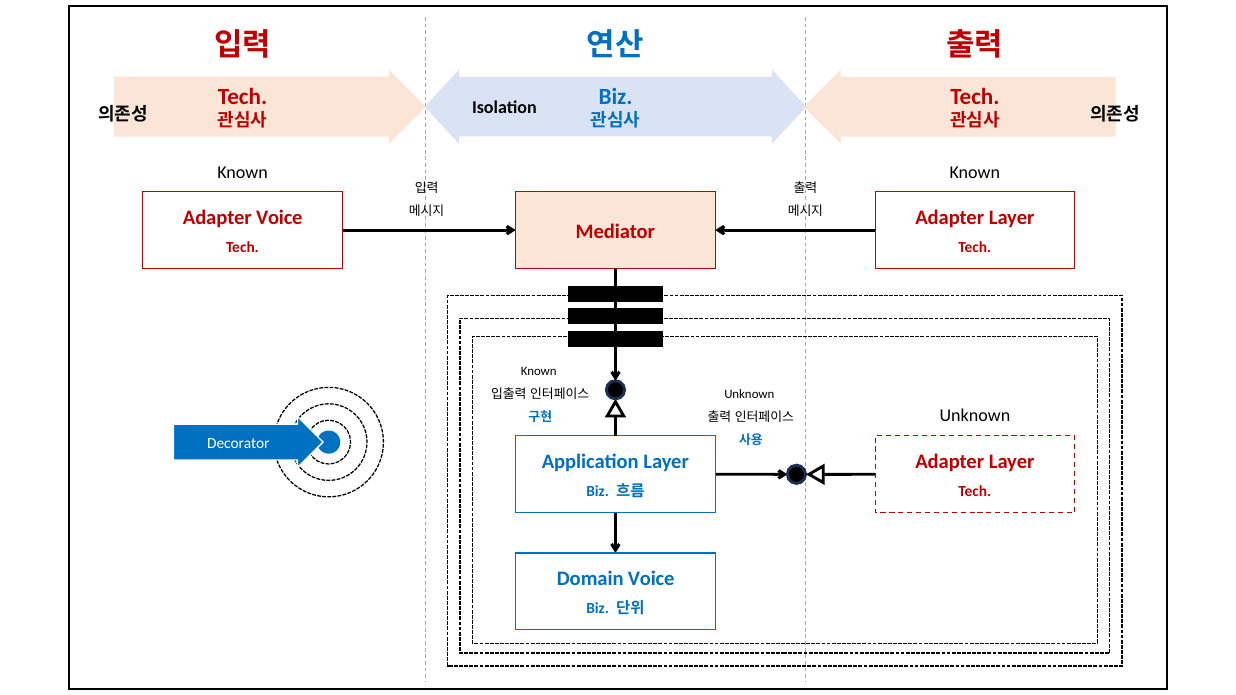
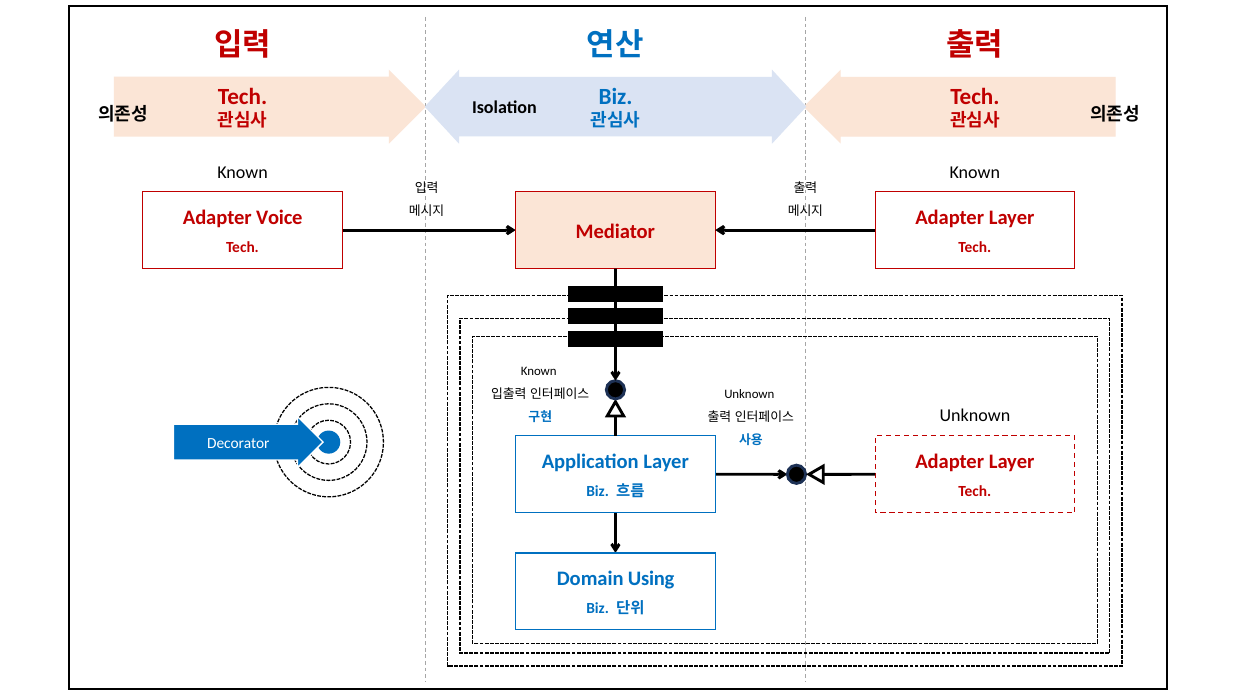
Domain Voice: Voice -> Using
